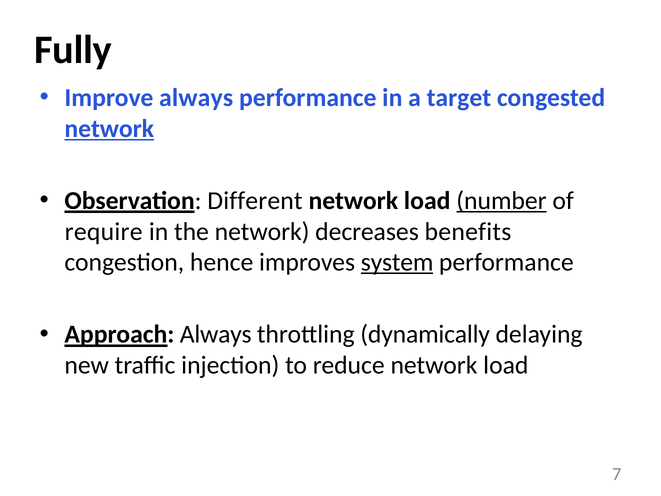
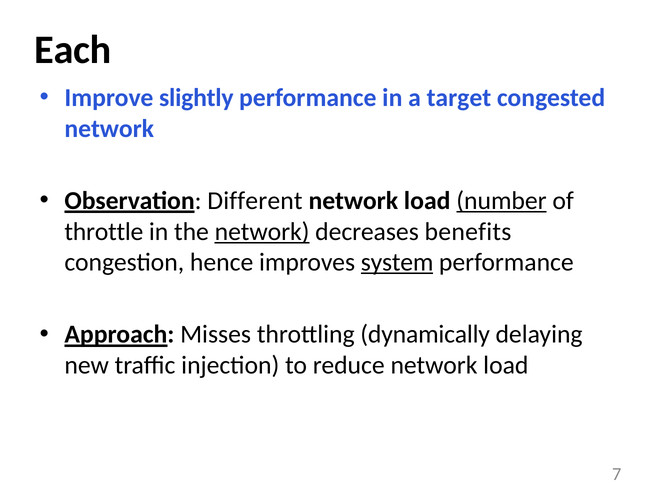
Fully: Fully -> Each
Improve always: always -> slightly
network at (109, 129) underline: present -> none
require: require -> throttle
network at (262, 231) underline: none -> present
Approach Always: Always -> Misses
